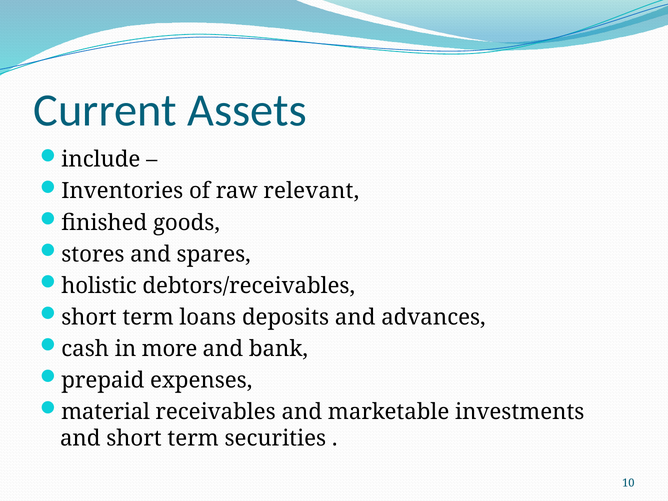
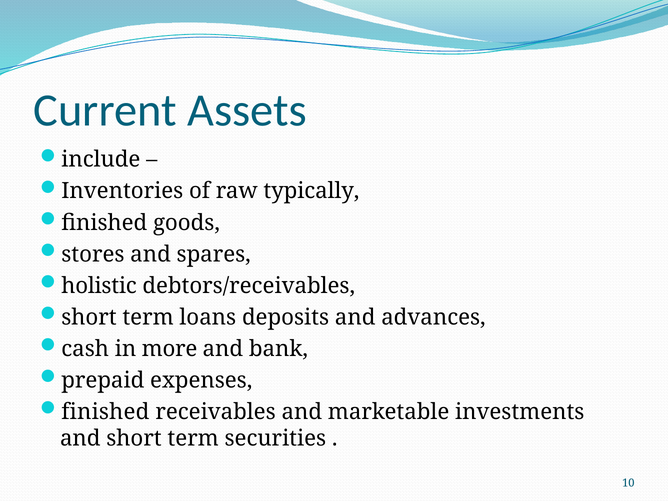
relevant: relevant -> typically
material at (106, 412): material -> finished
